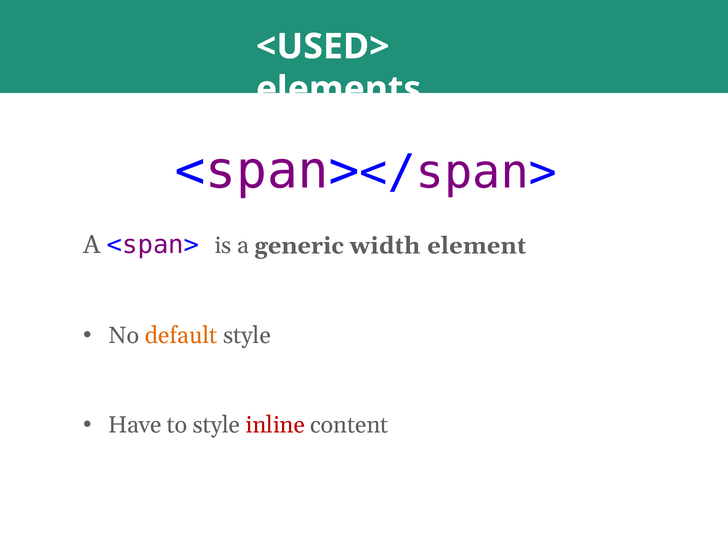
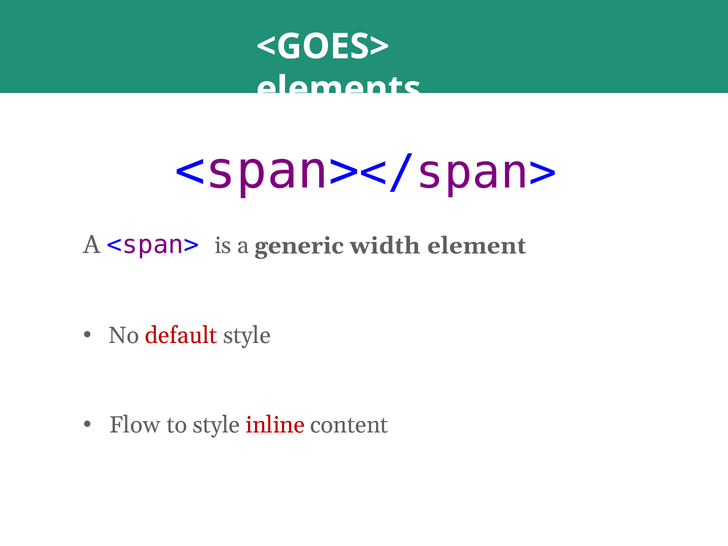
<USED>: <USED> -> <GOES>
default colour: orange -> red
Have: Have -> Flow
